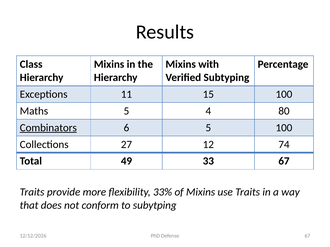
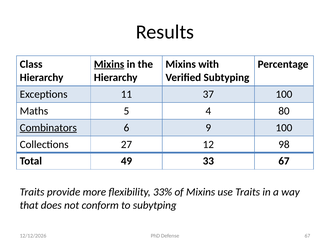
Mixins at (109, 64) underline: none -> present
15: 15 -> 37
6 5: 5 -> 9
74: 74 -> 98
